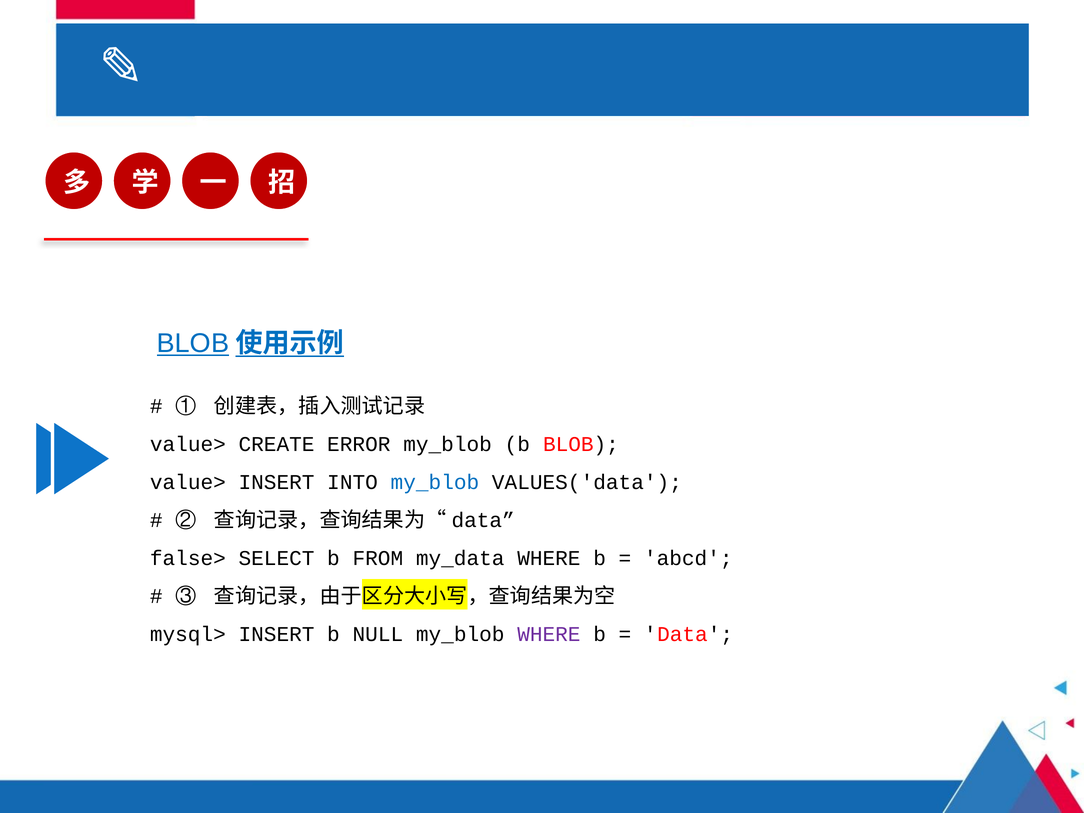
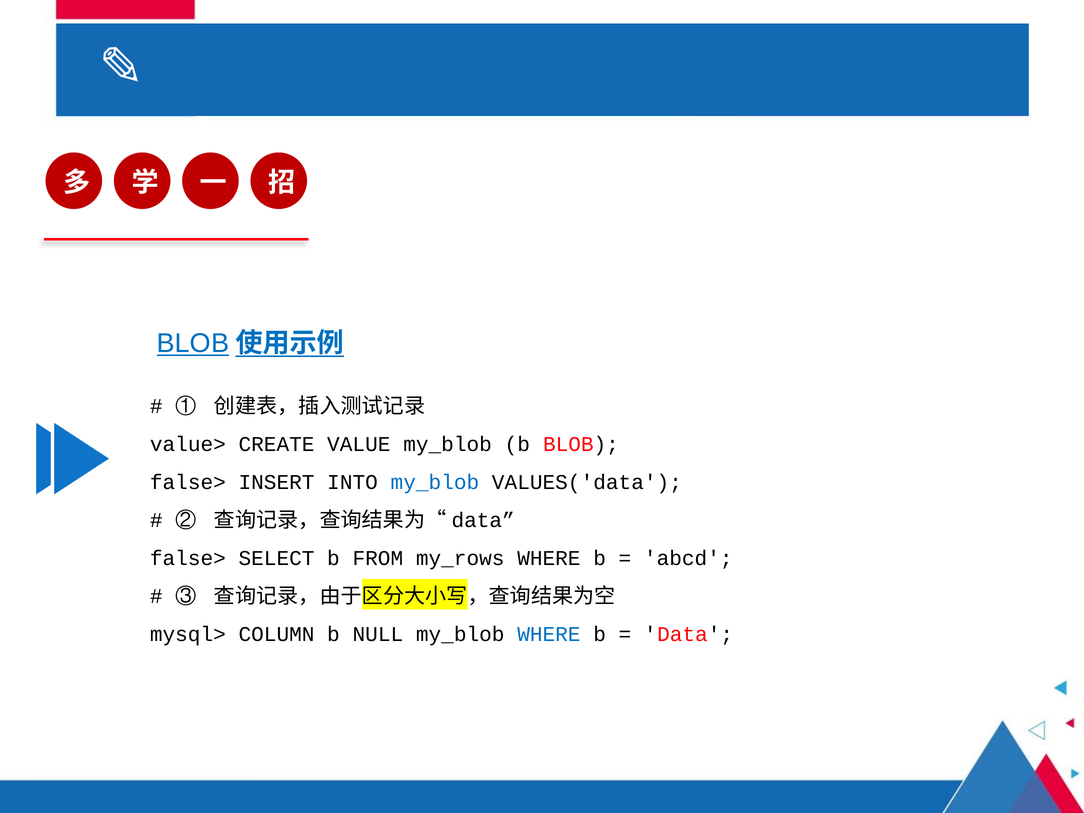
ERROR: ERROR -> VALUE
value> at (188, 482): value> -> false>
my_data: my_data -> my_rows
mysql> INSERT: INSERT -> COLUMN
WHERE at (549, 634) colour: purple -> blue
